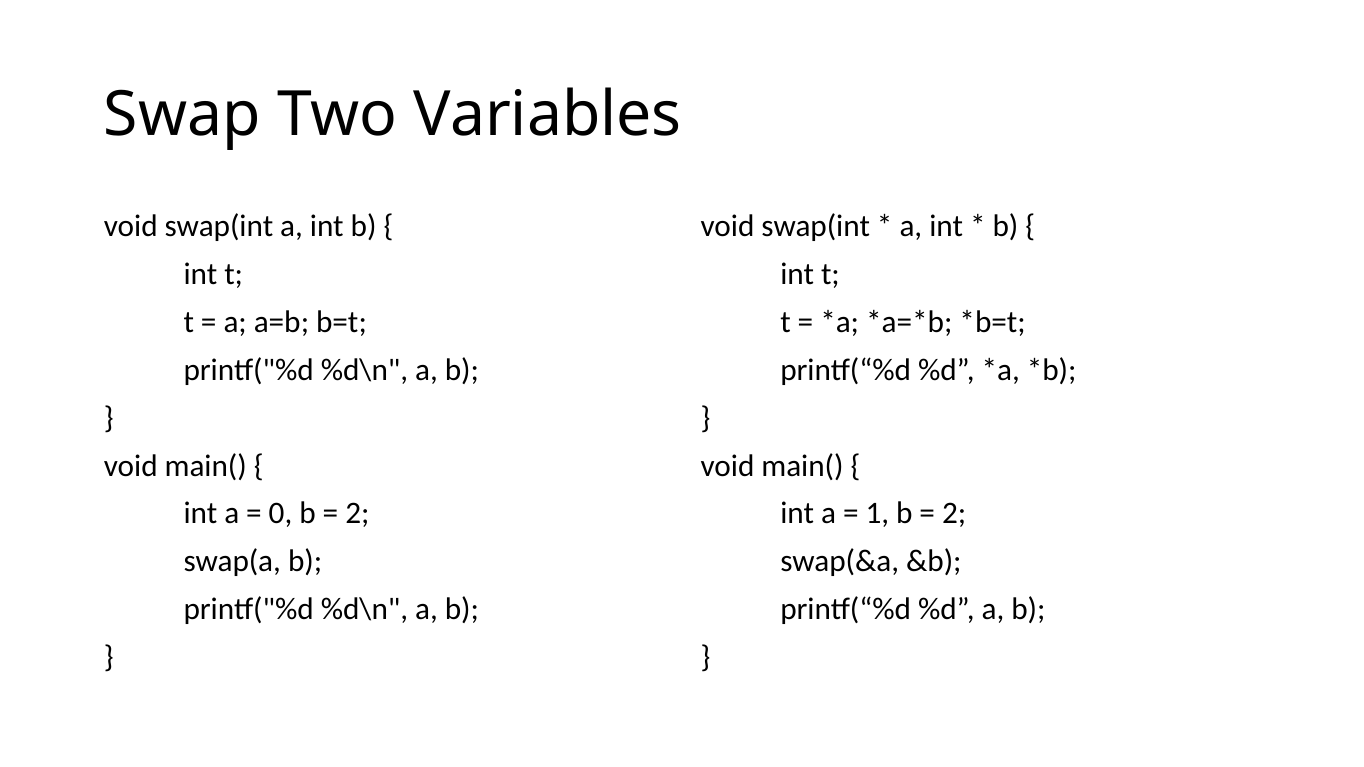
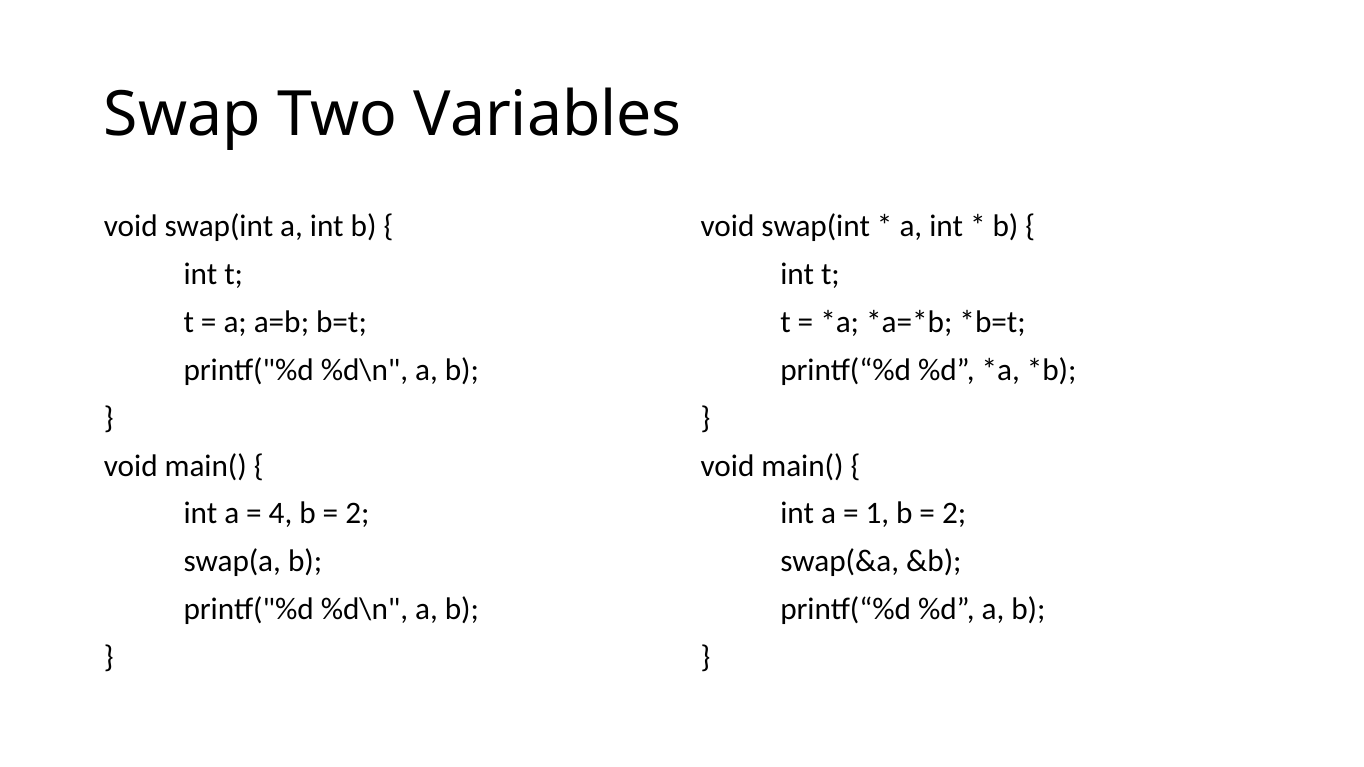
0: 0 -> 4
